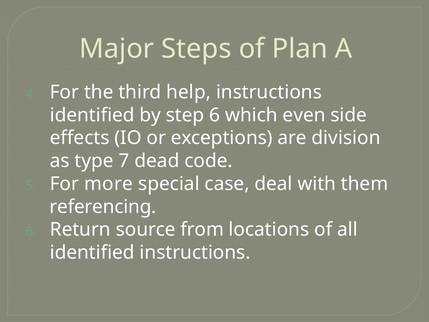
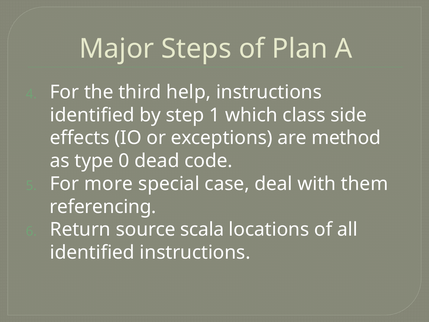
step 6: 6 -> 1
even: even -> class
division: division -> method
7: 7 -> 0
from: from -> scala
